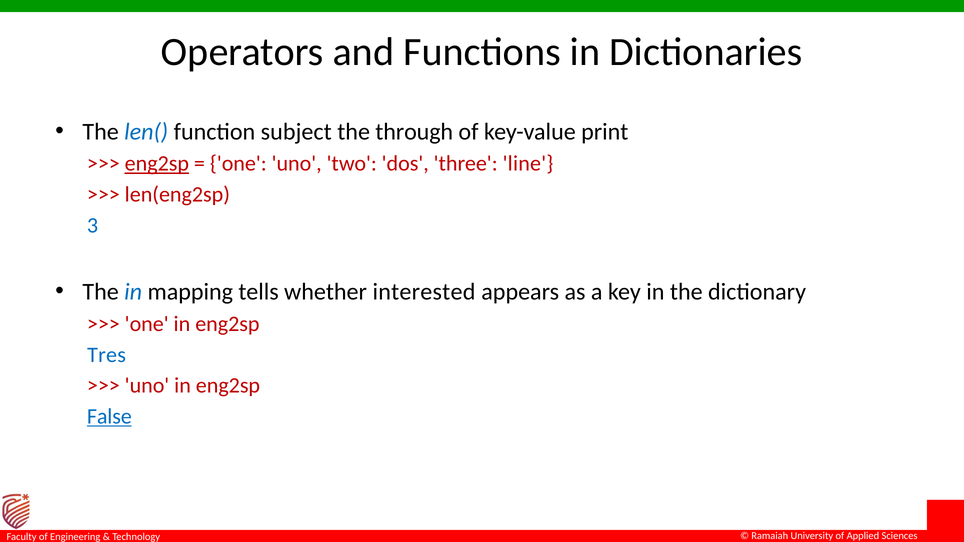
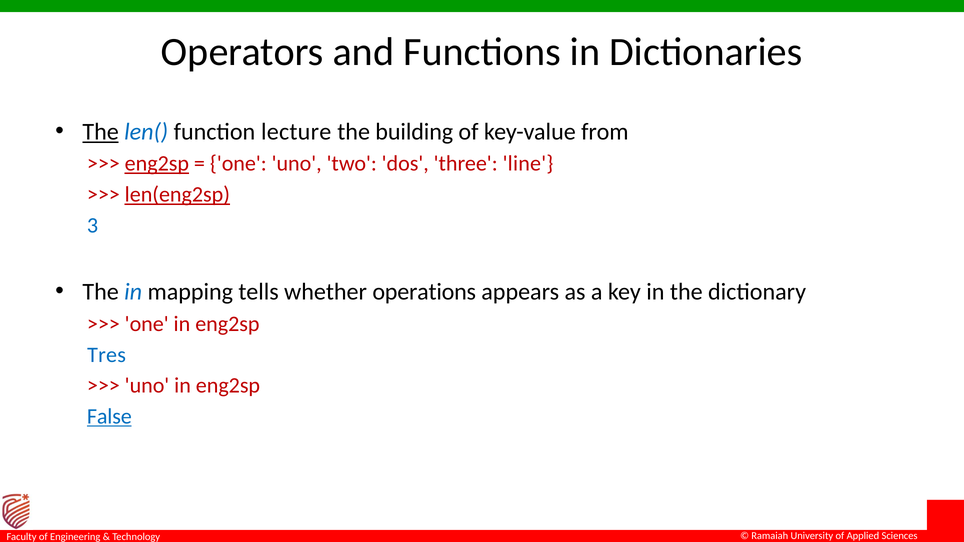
The at (101, 132) underline: none -> present
subject: subject -> lecture
through: through -> building
print: print -> from
len(eng2sp underline: none -> present
interested: interested -> operations
